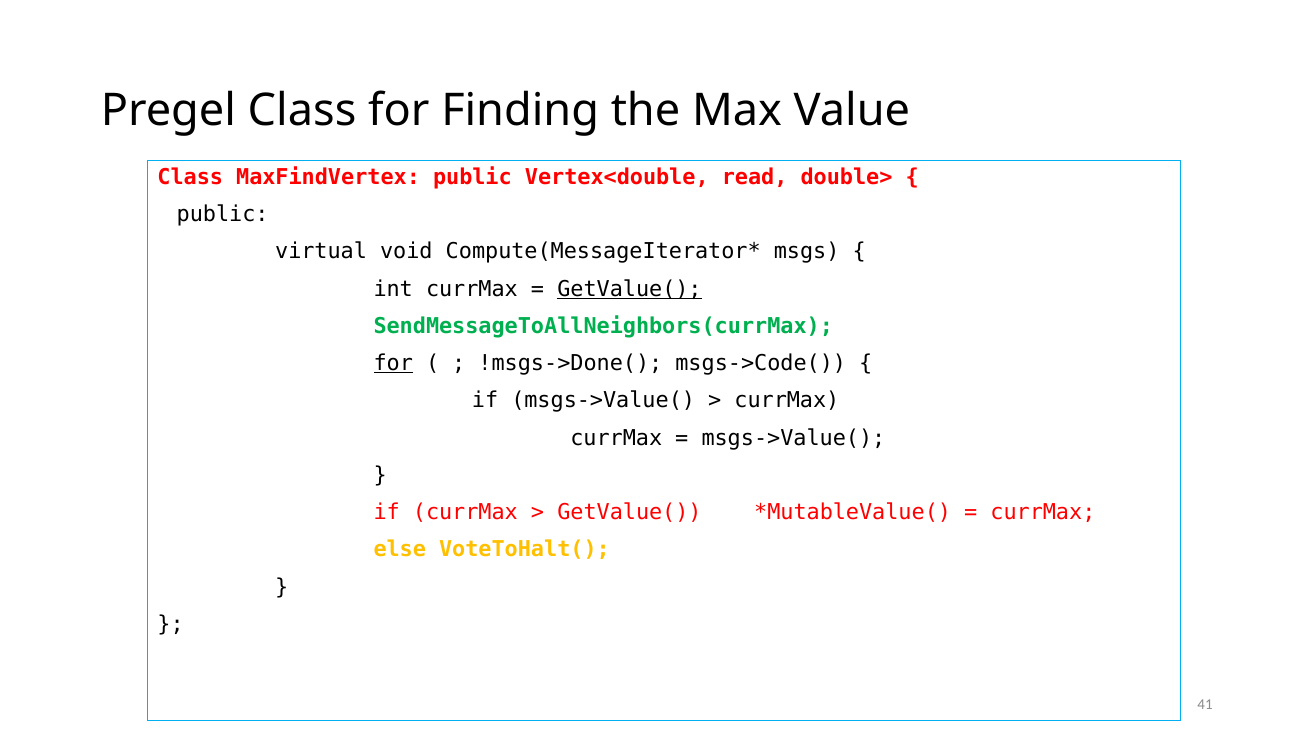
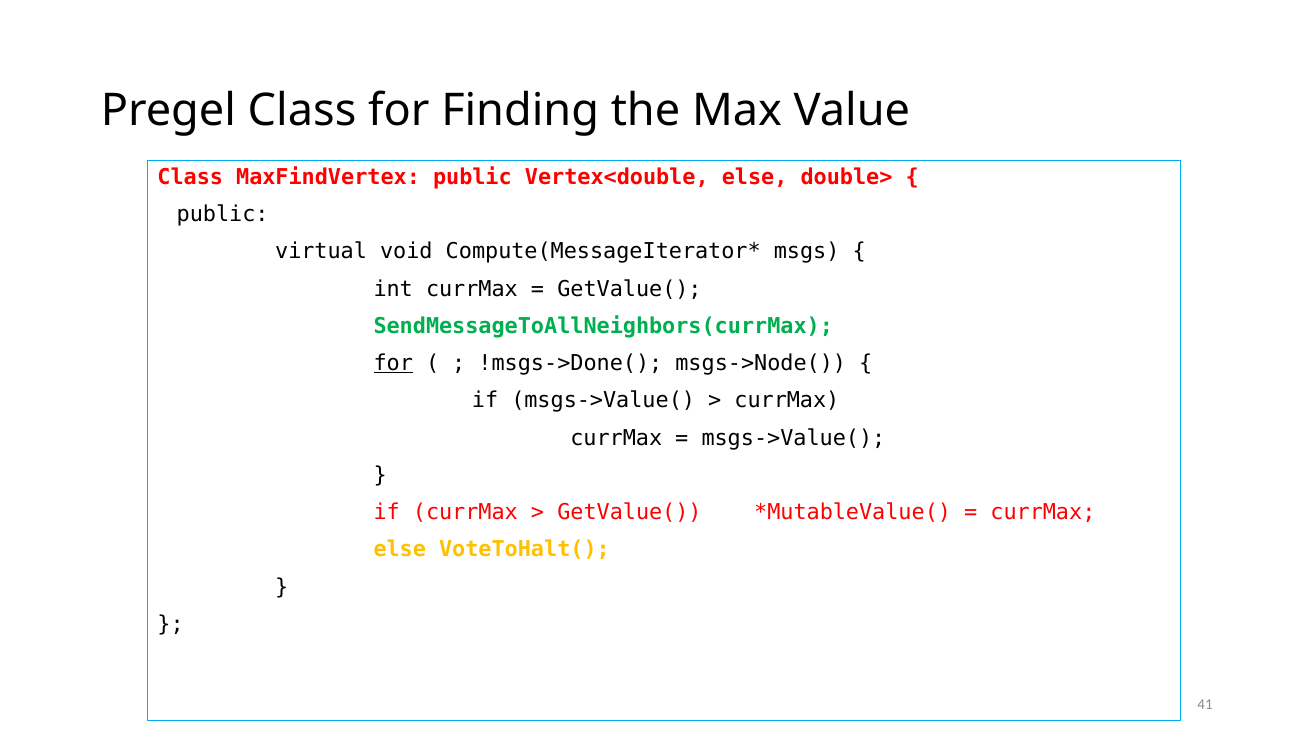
Vertex<double read: read -> else
GetValue( at (629, 289) underline: present -> none
msgs->Code(: msgs->Code( -> msgs->Node(
